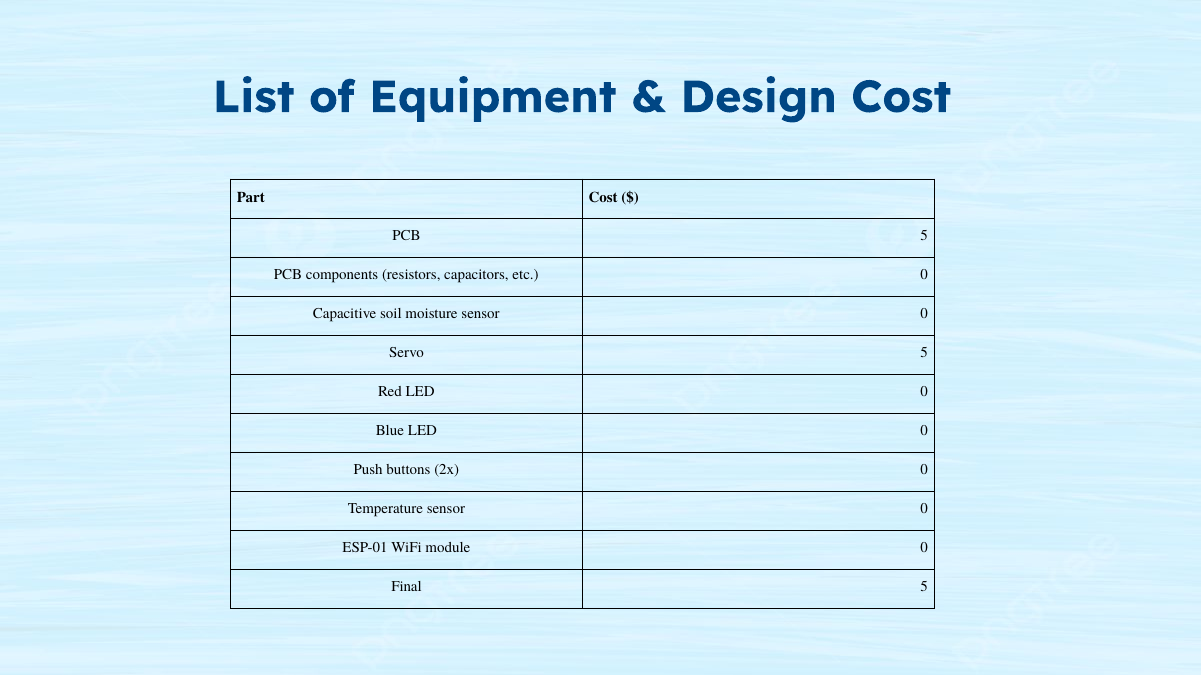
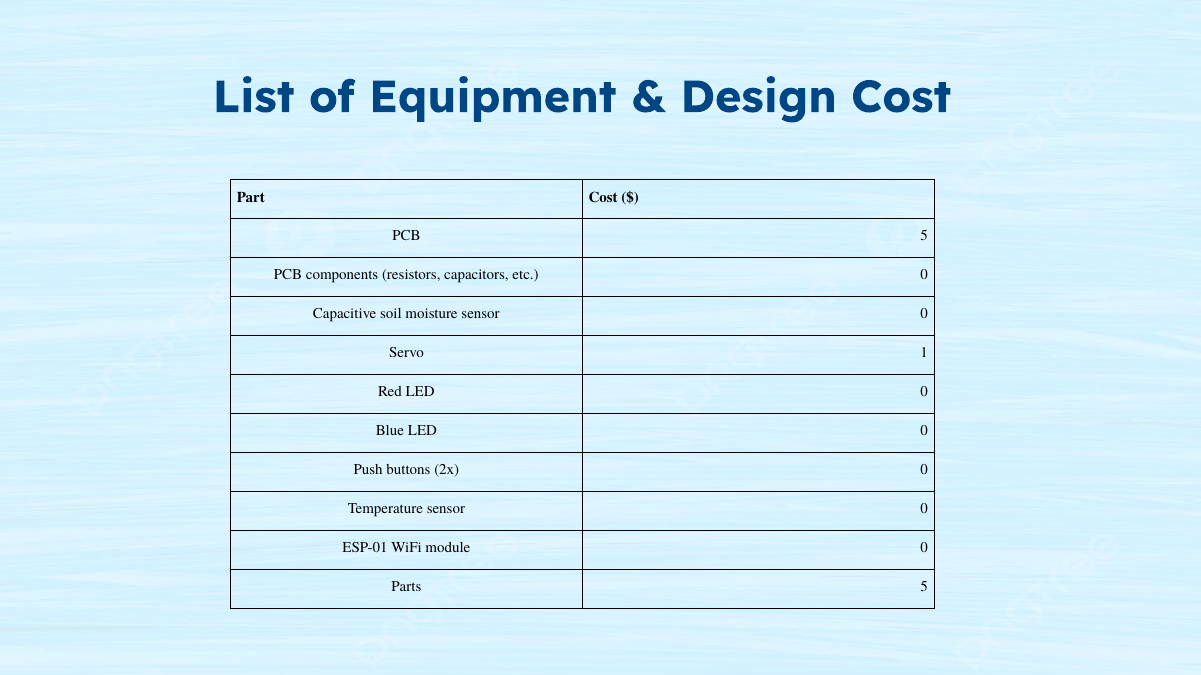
Servo 5: 5 -> 1
Final: Final -> Parts
